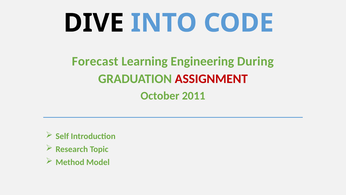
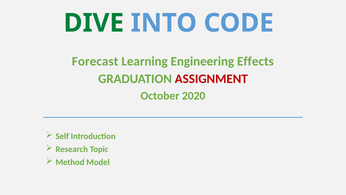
DIVE colour: black -> green
During: During -> Effects
2011: 2011 -> 2020
